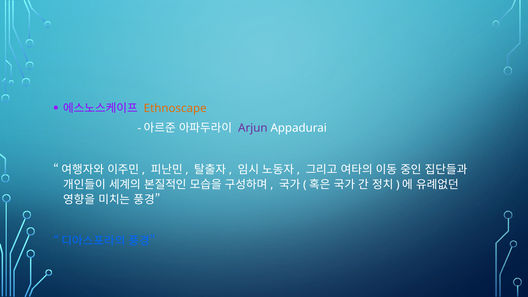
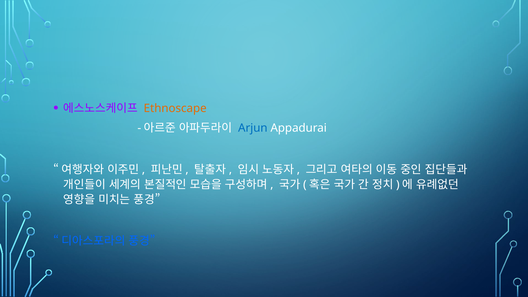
Arjun colour: purple -> blue
